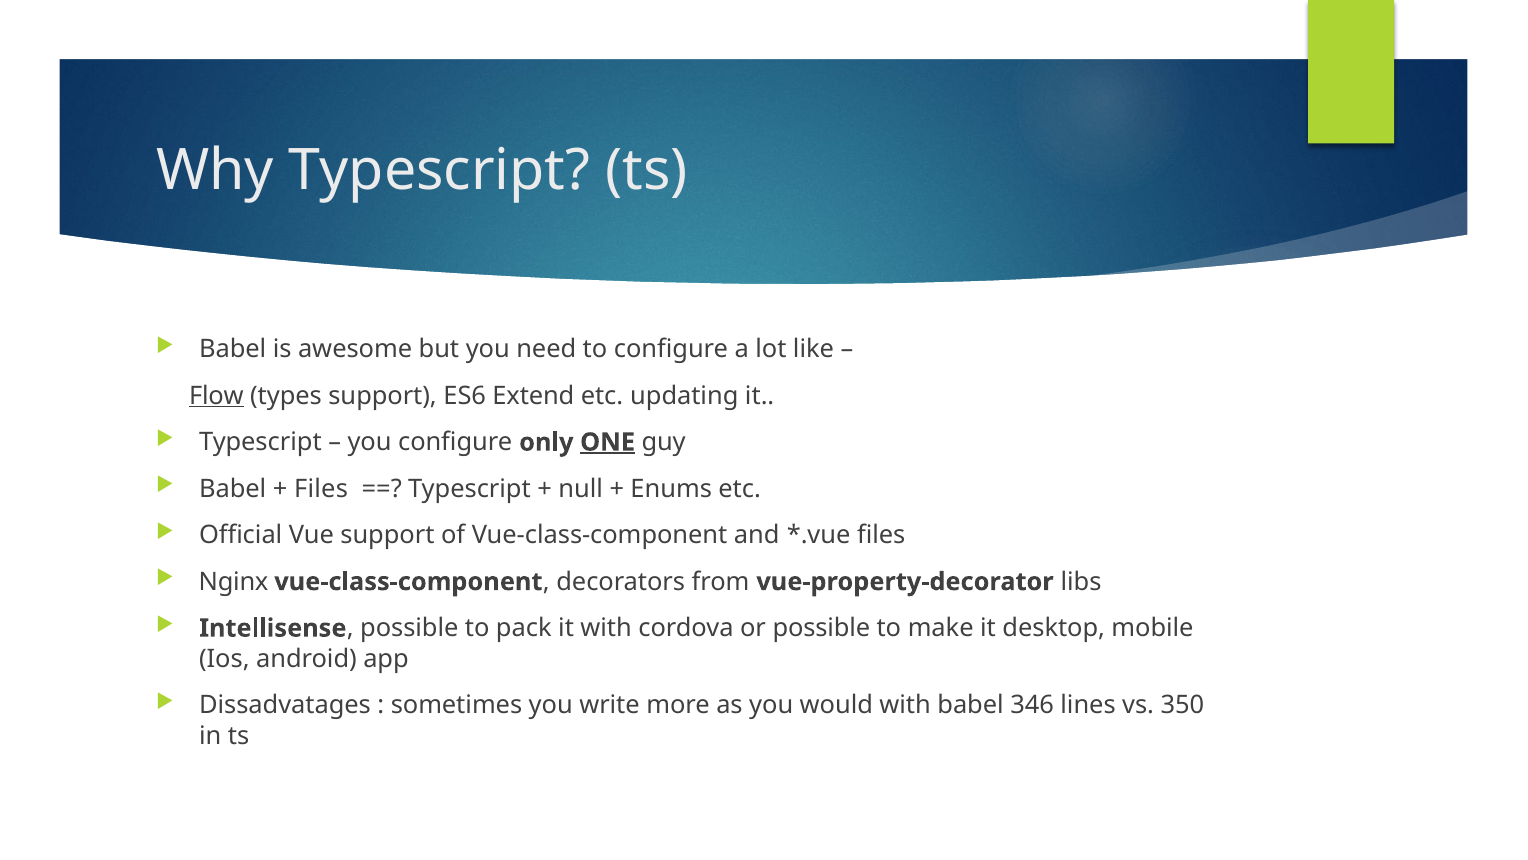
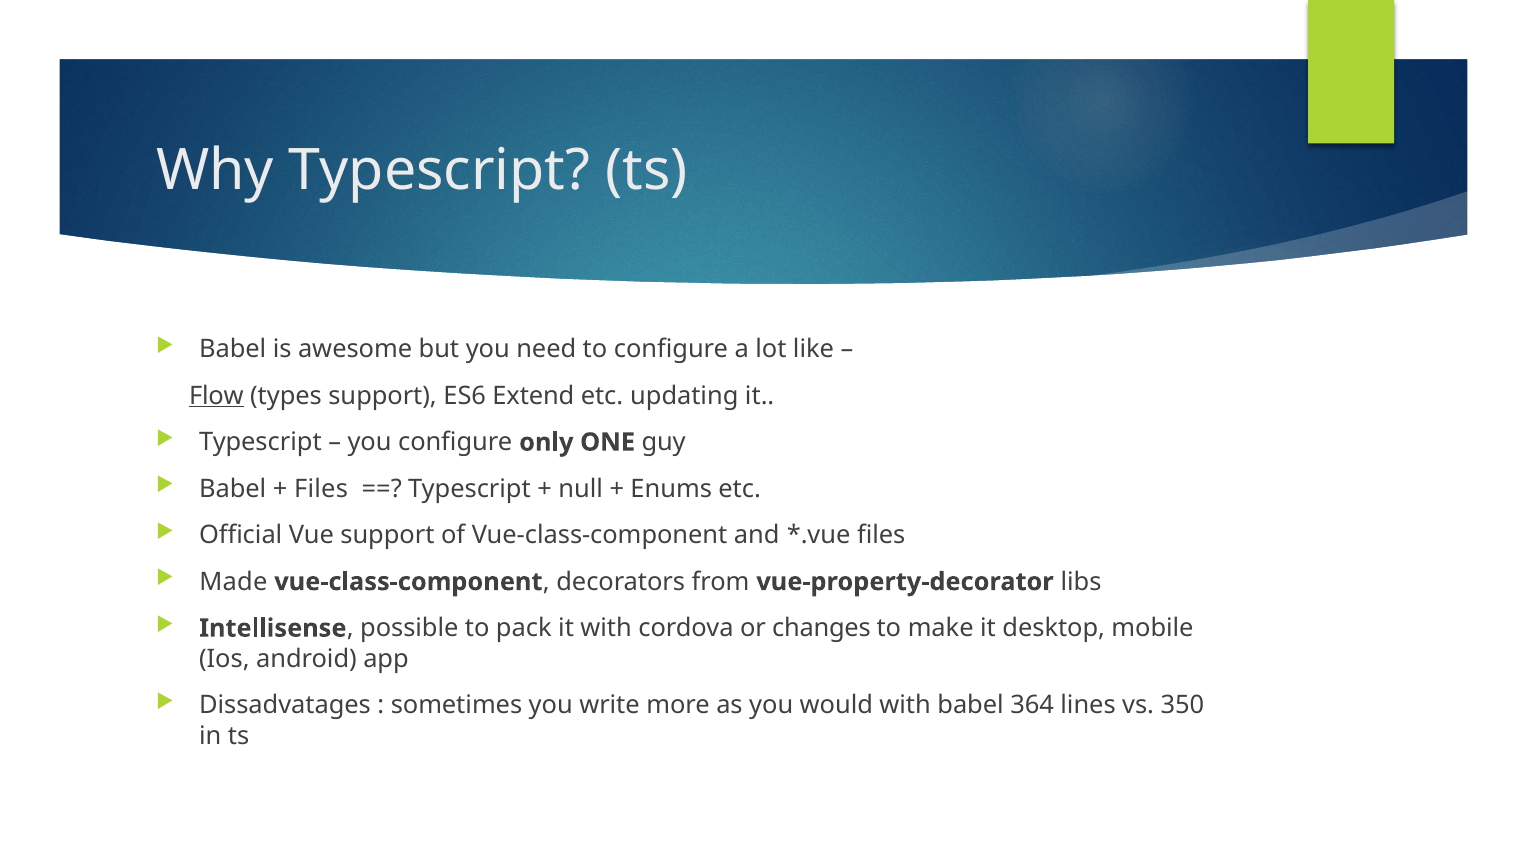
ONE underline: present -> none
Nginx: Nginx -> Made
or possible: possible -> changes
346: 346 -> 364
